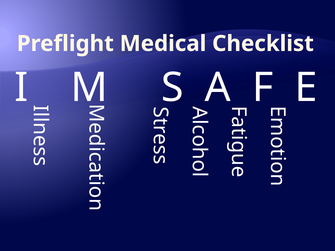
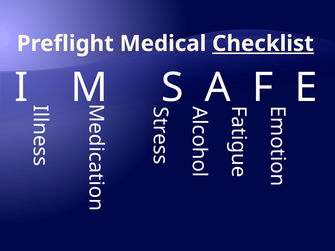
Checklist underline: none -> present
